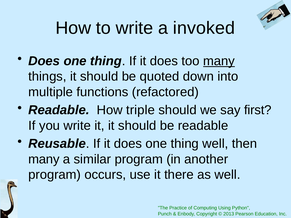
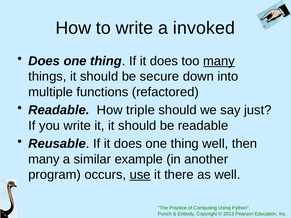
quoted: quoted -> secure
first: first -> just
similar program: program -> example
use underline: none -> present
